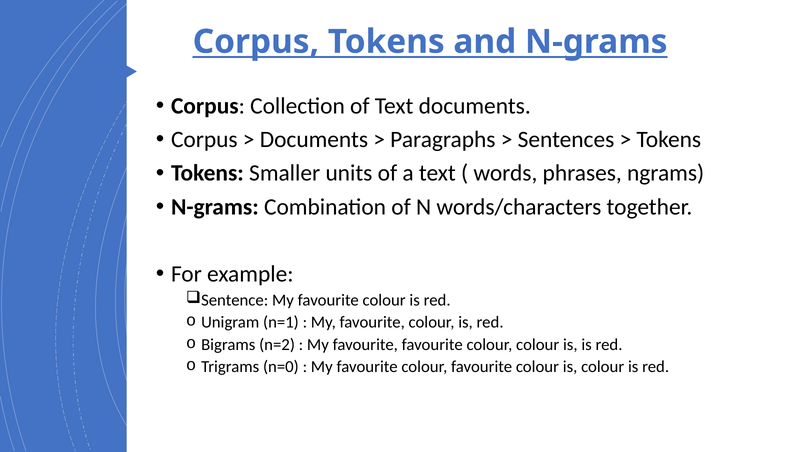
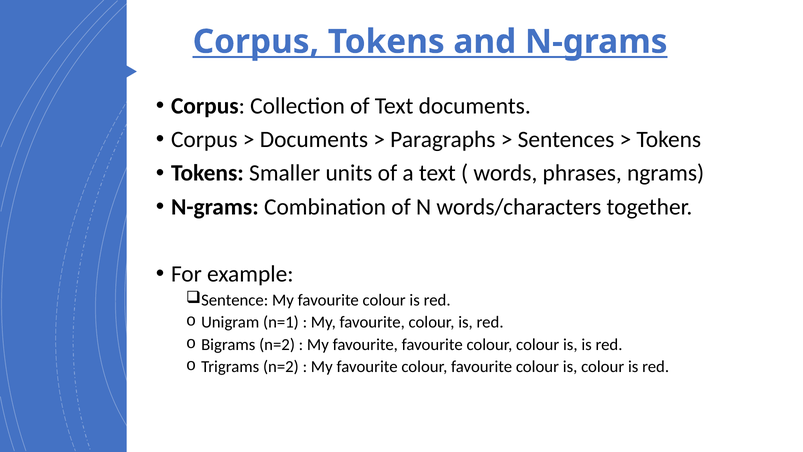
Trigrams n=0: n=0 -> n=2
